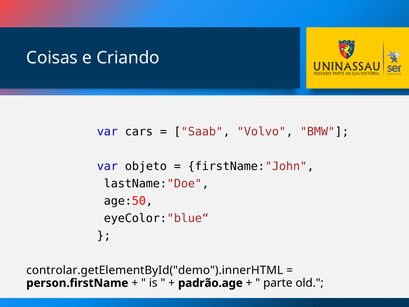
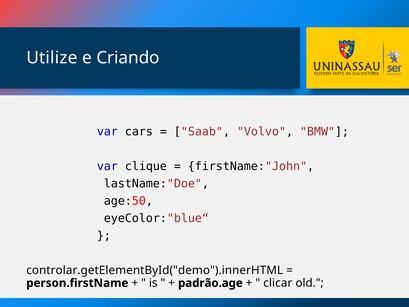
Coisas: Coisas -> Utilize
objeto: objeto -> clique
parte: parte -> clicar
